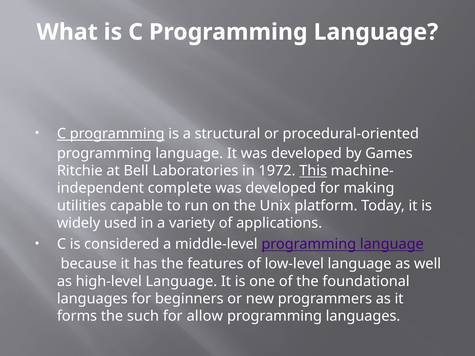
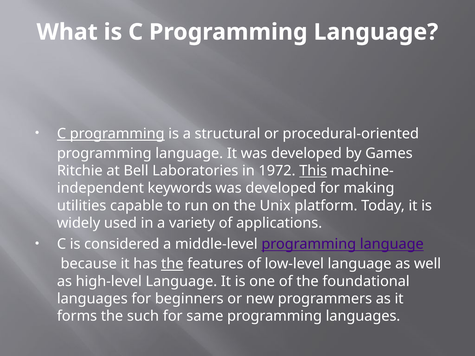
complete: complete -> keywords
the at (172, 264) underline: none -> present
allow: allow -> same
